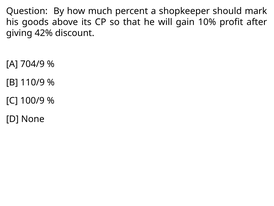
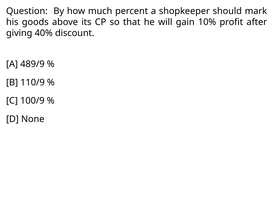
42%: 42% -> 40%
704/9: 704/9 -> 489/9
